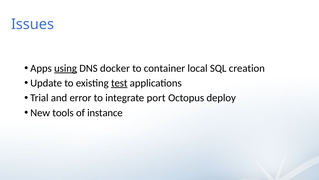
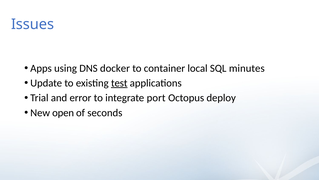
using underline: present -> none
creation: creation -> minutes
tools: tools -> open
instance: instance -> seconds
